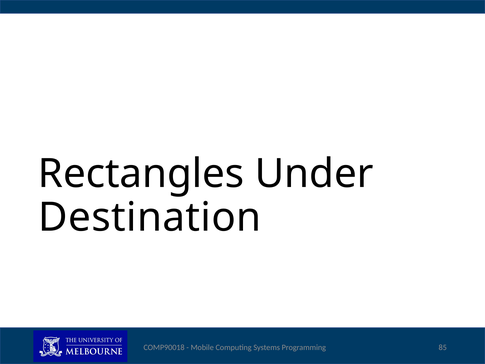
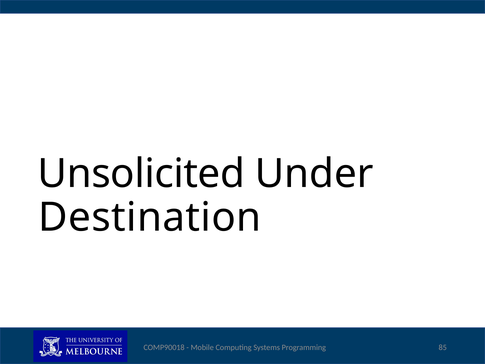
Rectangles: Rectangles -> Unsolicited
